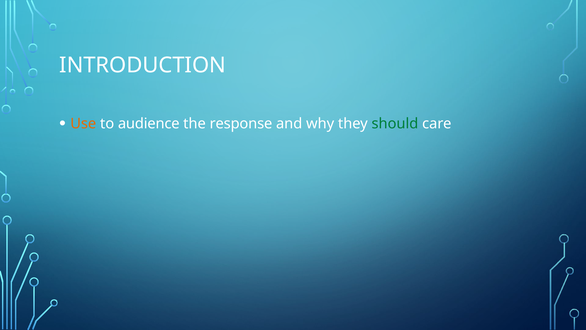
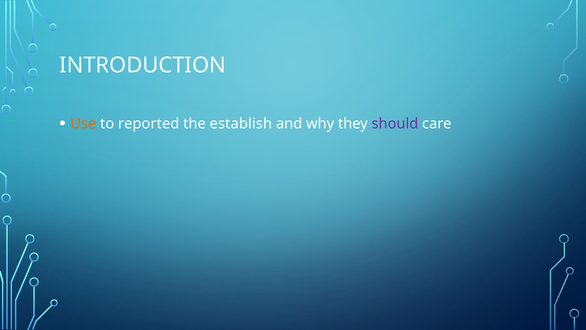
audience: audience -> reported
response: response -> establish
should colour: green -> purple
